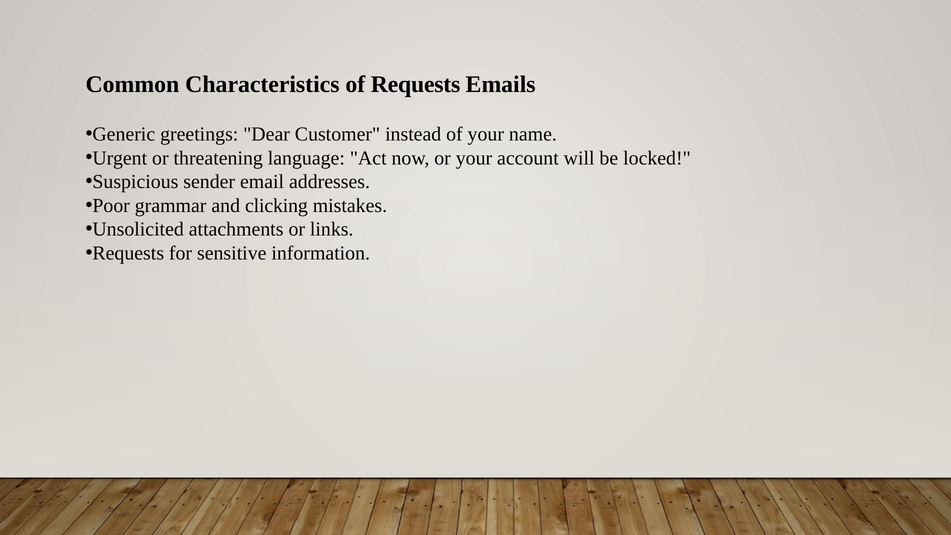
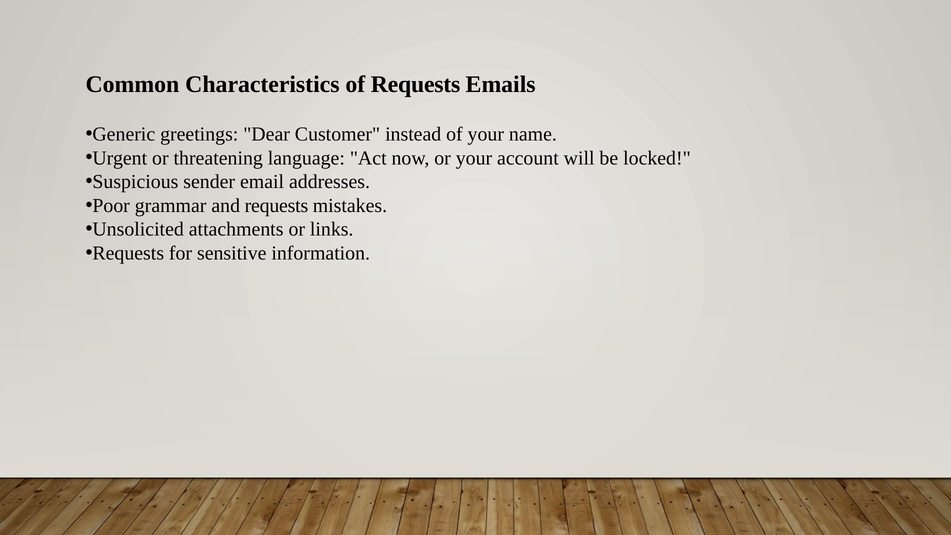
and clicking: clicking -> requests
